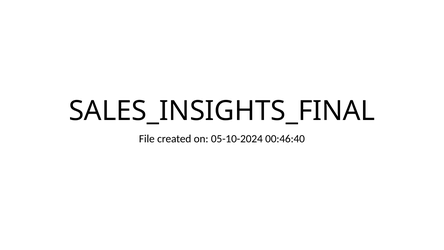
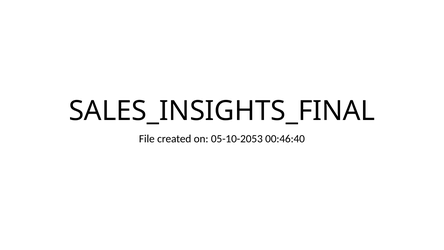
05-10-2024: 05-10-2024 -> 05-10-2053
